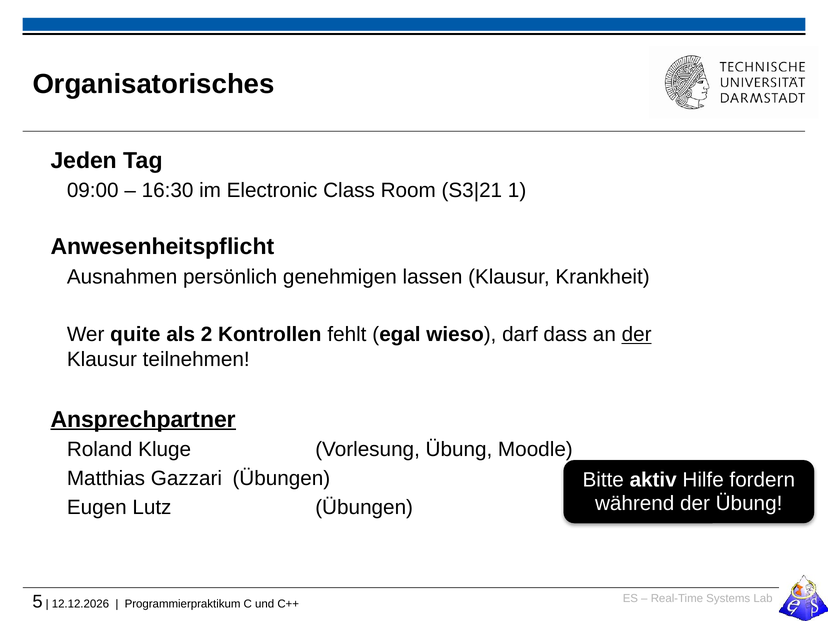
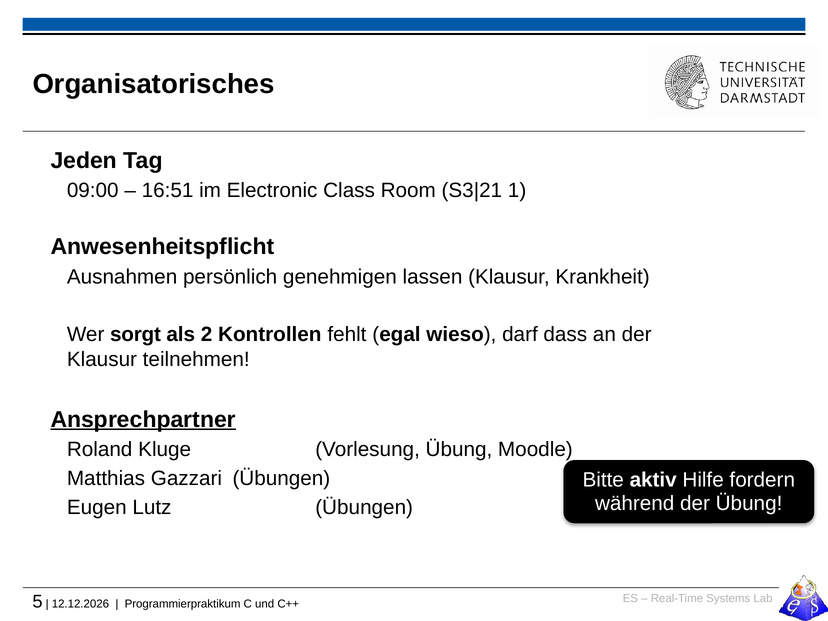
16:30: 16:30 -> 16:51
quite: quite -> sorgt
der at (637, 335) underline: present -> none
